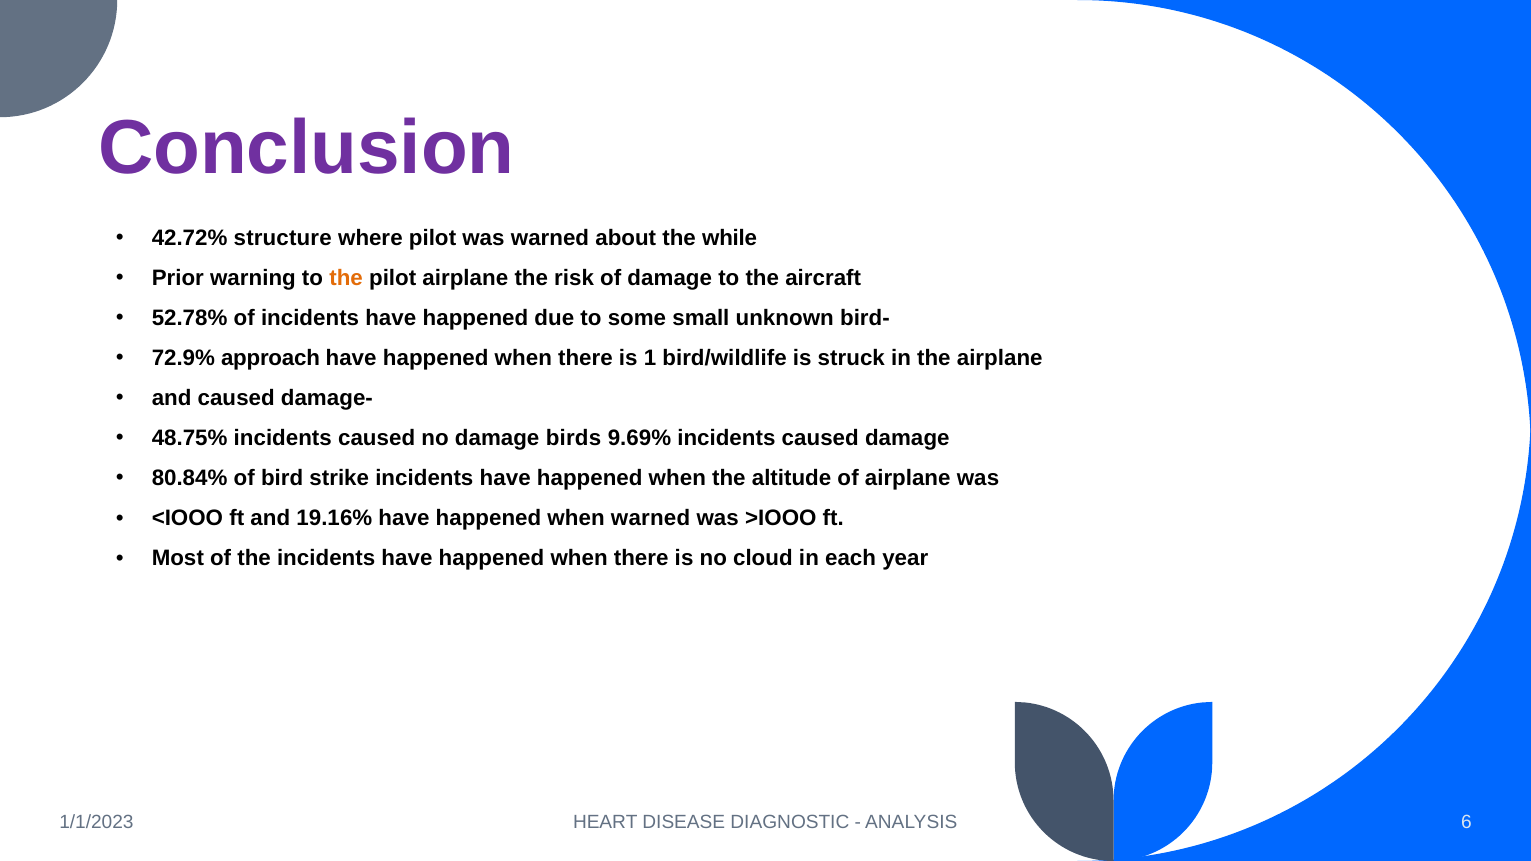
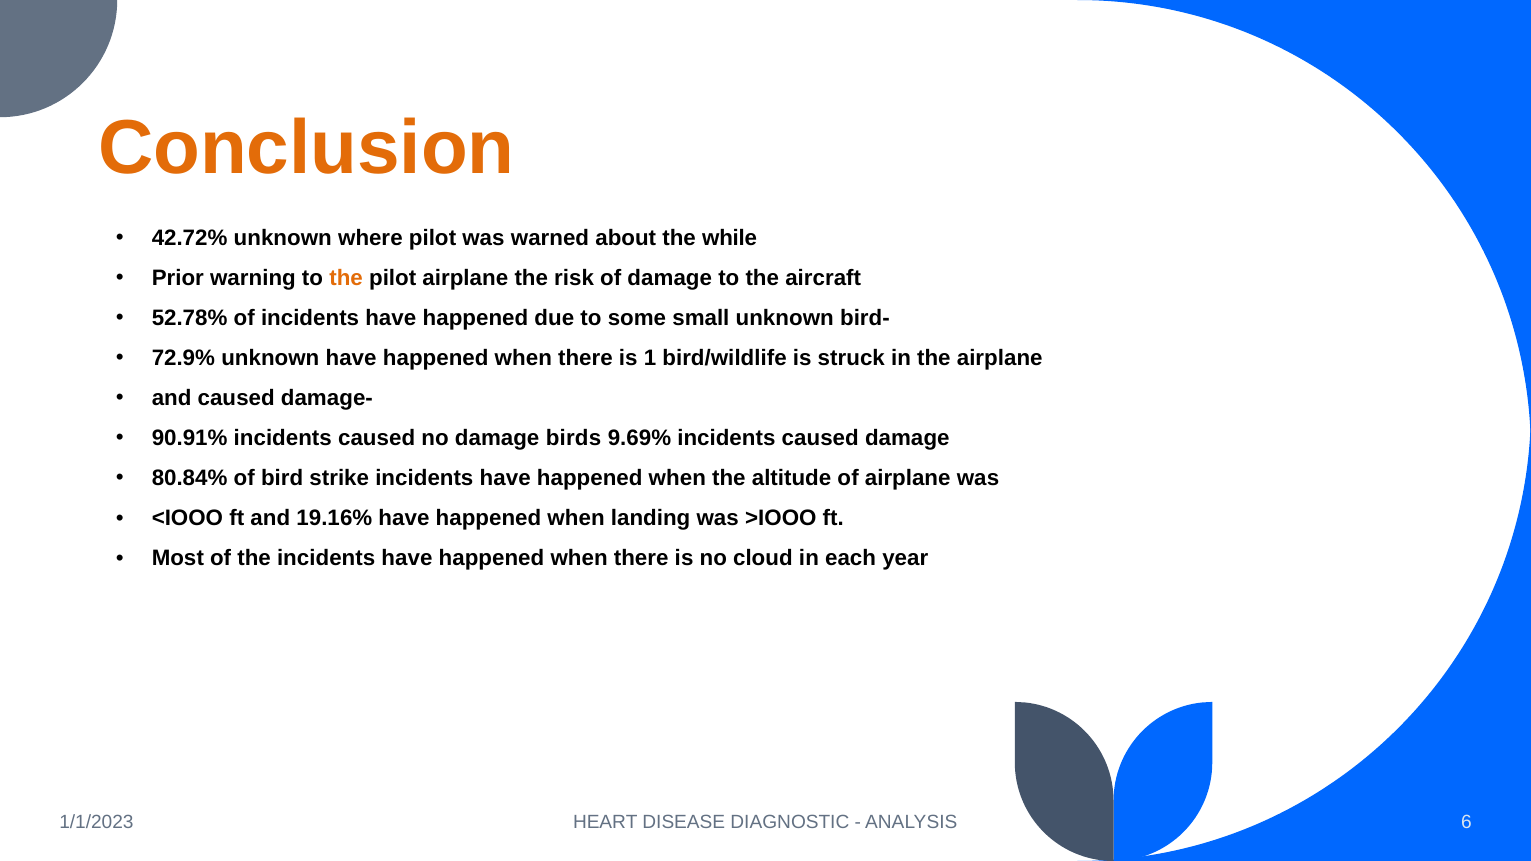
Conclusion colour: purple -> orange
42.72% structure: structure -> unknown
72.9% approach: approach -> unknown
48.75%: 48.75% -> 90.91%
when warned: warned -> landing
